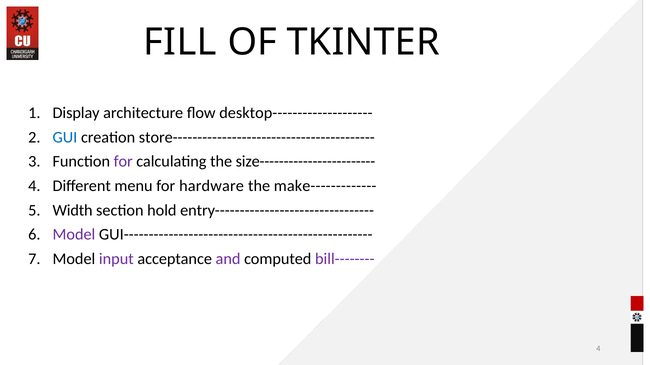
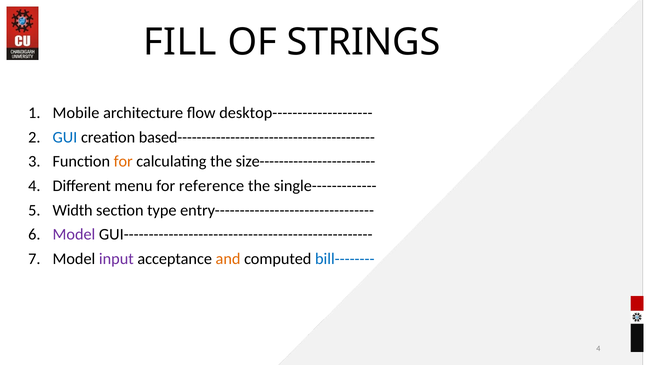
TKINTER: TKINTER -> STRINGS
Display: Display -> Mobile
store-----------------------------------------: store----------------------------------------- -> based-----------------------------------------
for at (123, 162) colour: purple -> orange
hardware: hardware -> reference
make-------------: make------------- -> single-------------
hold: hold -> type
and colour: purple -> orange
bill-------- colour: purple -> blue
